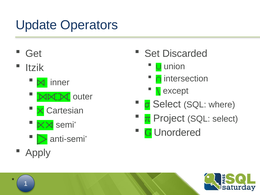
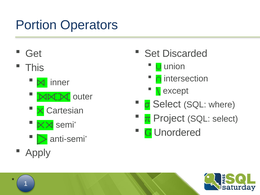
Update: Update -> Portion
Itzik: Itzik -> This
